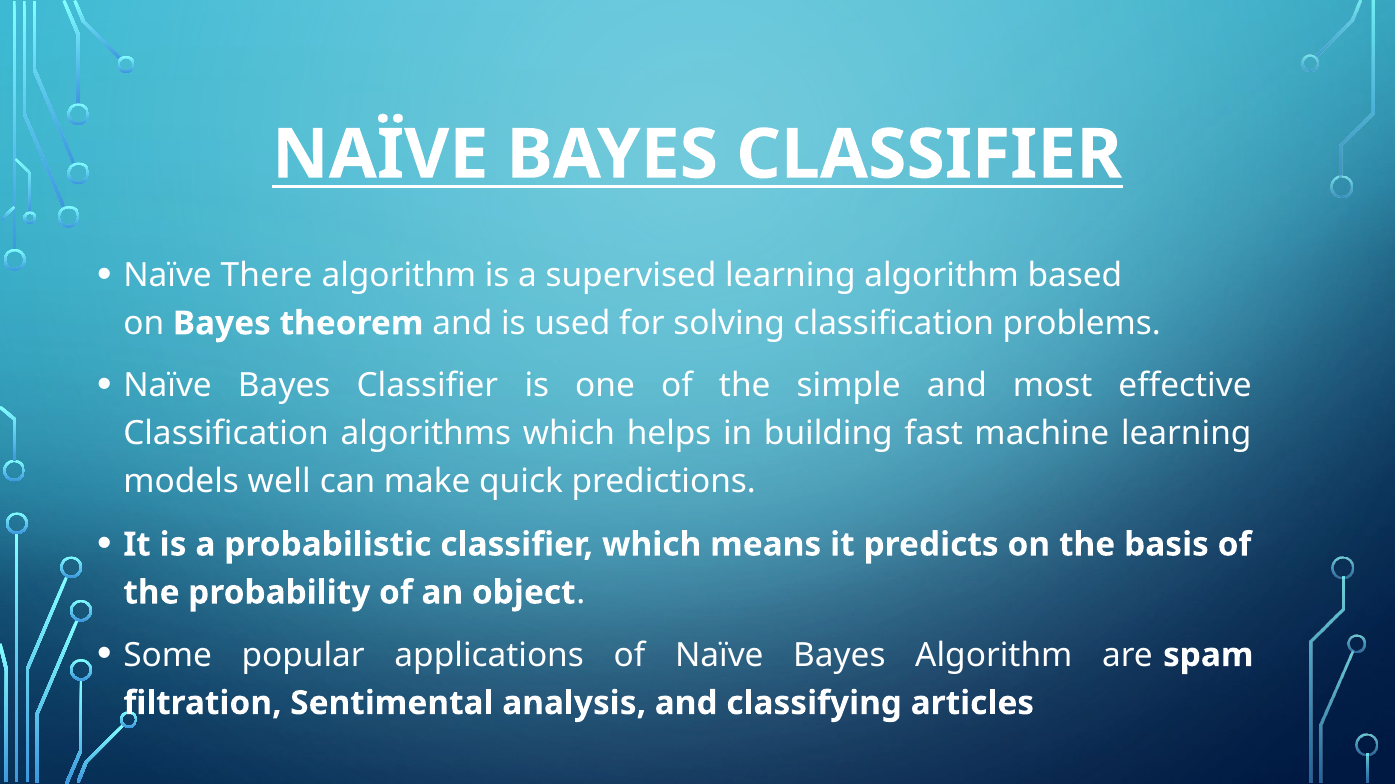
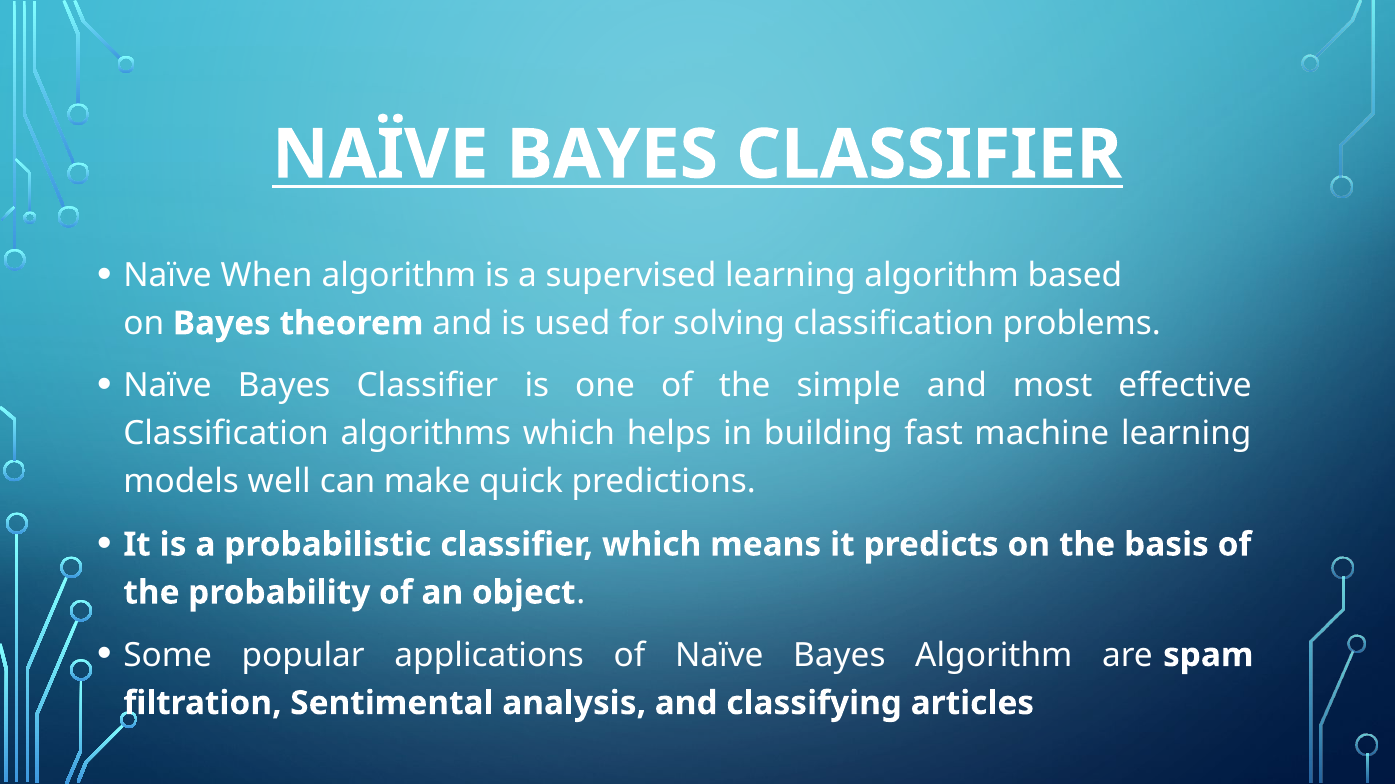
There: There -> When
